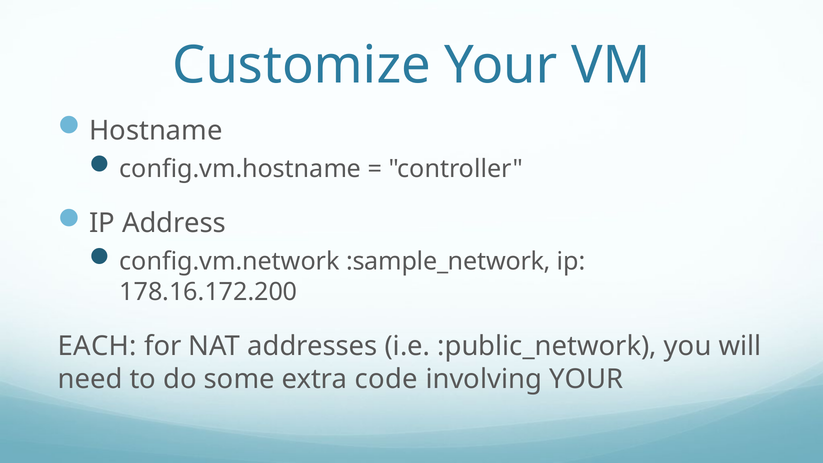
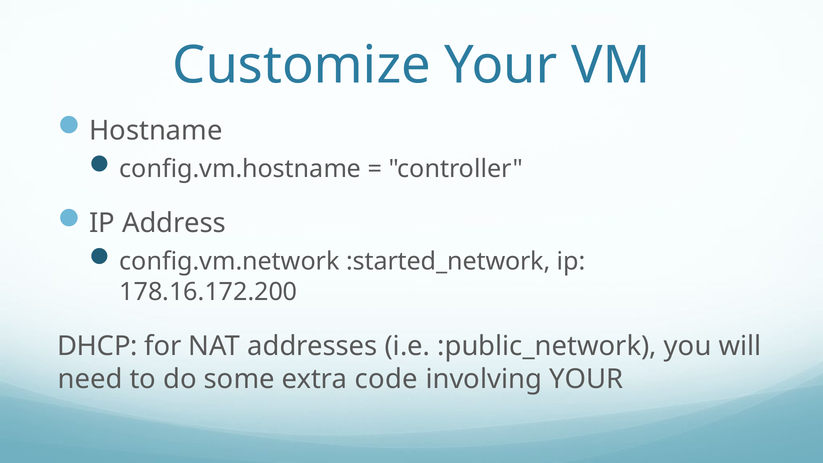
:sample_network: :sample_network -> :started_network
EACH: EACH -> DHCP
